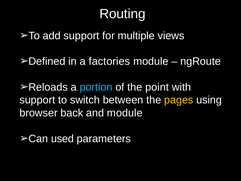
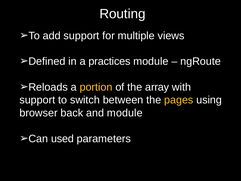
factories: factories -> practices
portion colour: light blue -> yellow
point: point -> array
